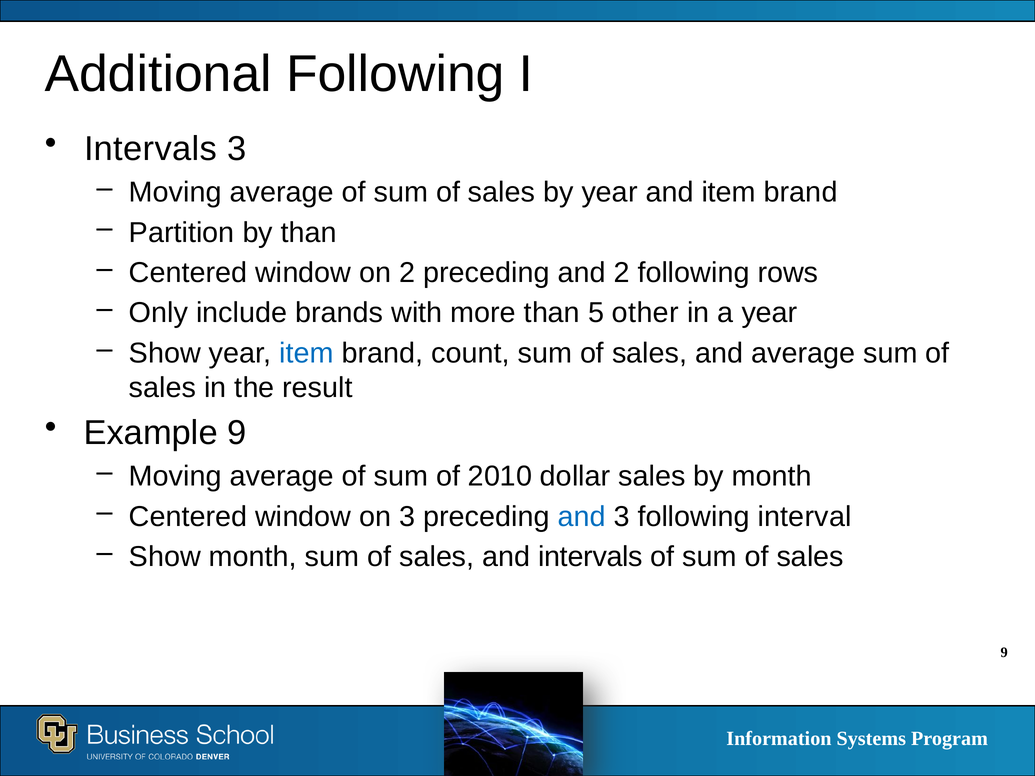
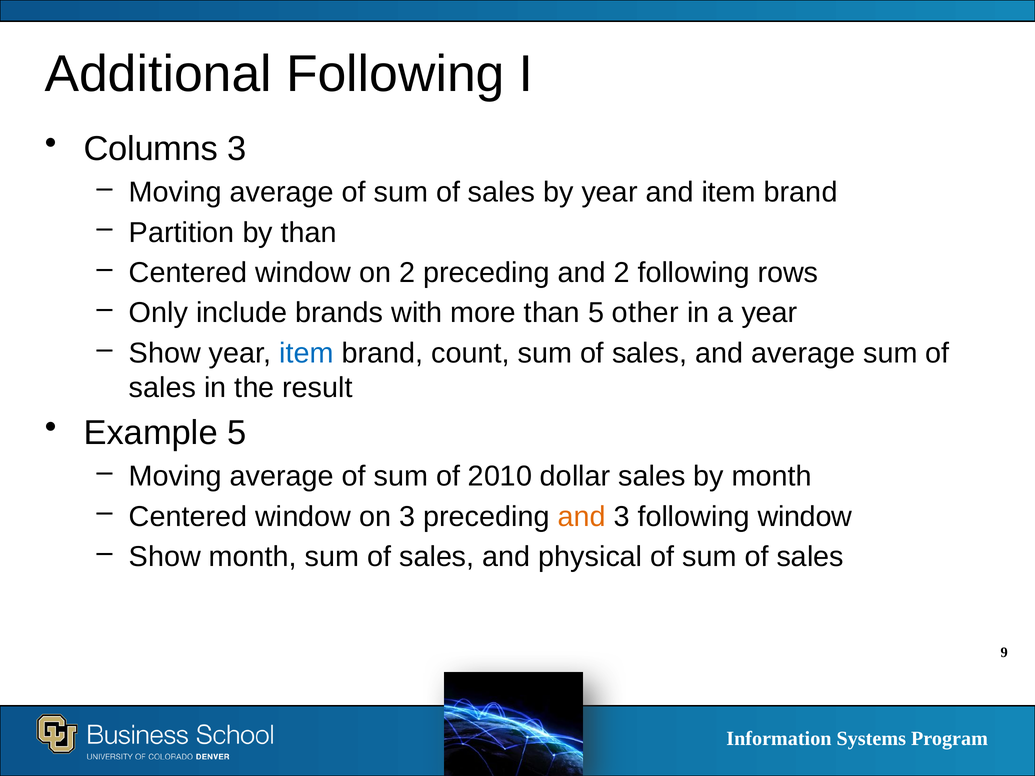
Intervals at (151, 149): Intervals -> Columns
Example 9: 9 -> 5
and at (582, 517) colour: blue -> orange
following interval: interval -> window
and intervals: intervals -> physical
